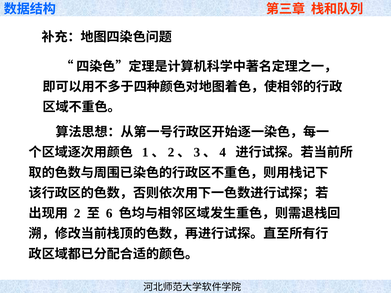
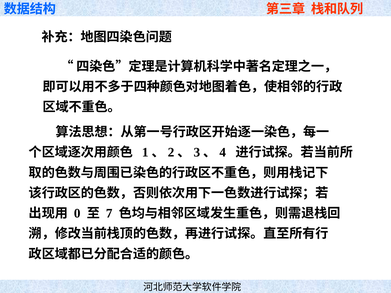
2: 2 -> 0
6: 6 -> 7
